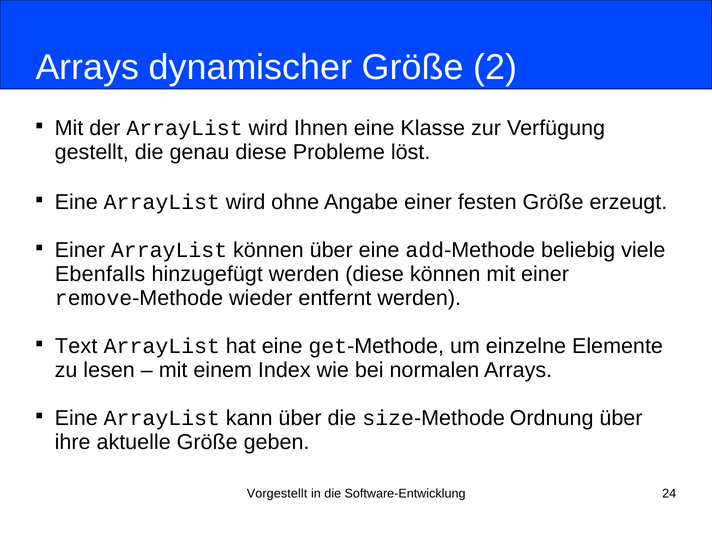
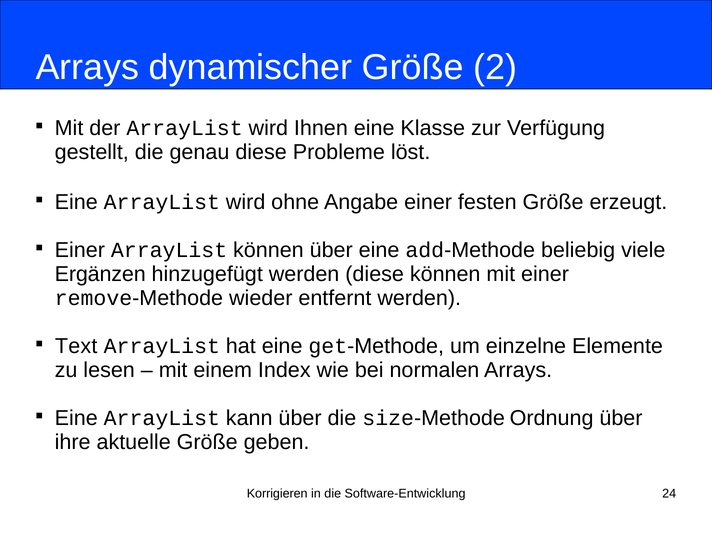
Ebenfalls: Ebenfalls -> Ergänzen
Vorgestellt: Vorgestellt -> Korrigieren
